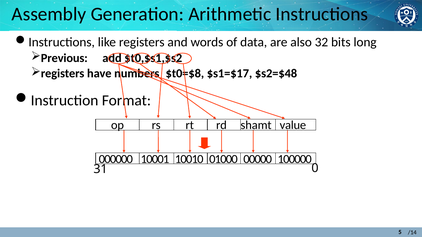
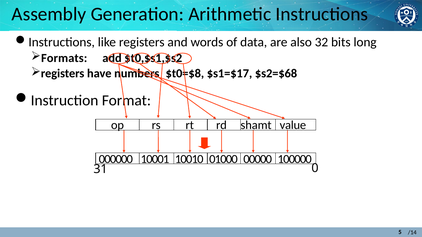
Previous: Previous -> Formats
$s2=$48: $s2=$48 -> $s2=$68
